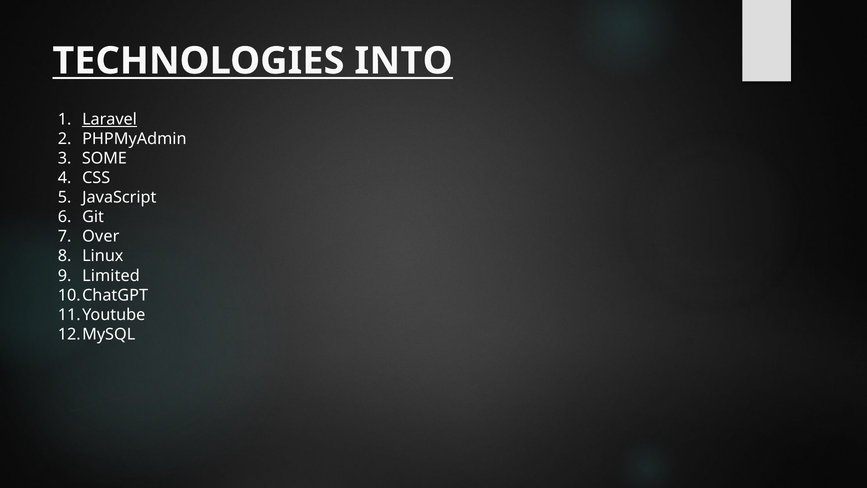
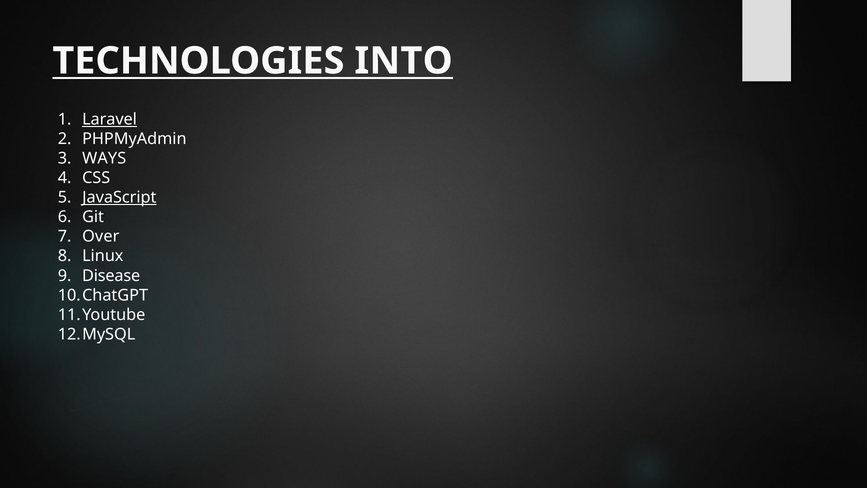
SOME: SOME -> WAYS
JavaScript underline: none -> present
Limited: Limited -> Disease
